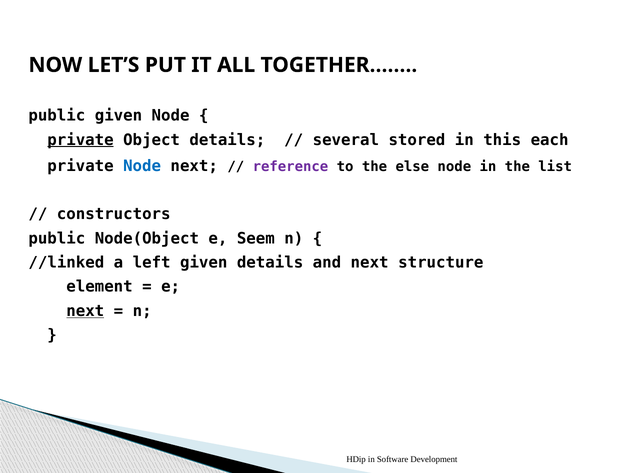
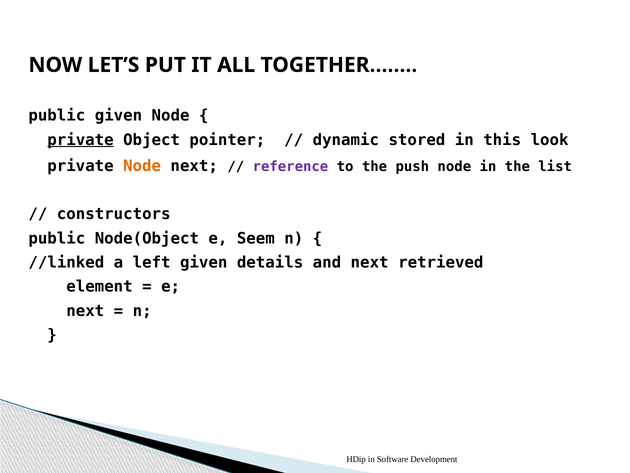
Object details: details -> pointer
several: several -> dynamic
each: each -> look
Node at (142, 166) colour: blue -> orange
else: else -> push
structure: structure -> retrieved
next at (85, 311) underline: present -> none
